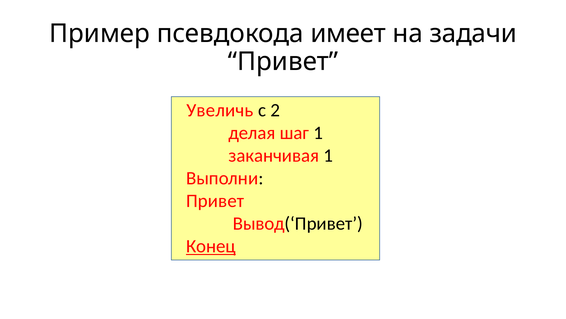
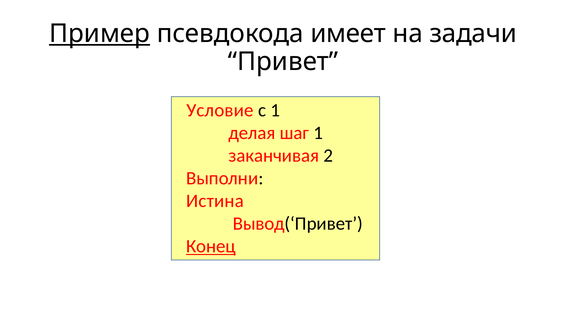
Пример underline: none -> present
Увеличь: Увеличь -> Условие
с 2: 2 -> 1
заканчивая 1: 1 -> 2
Привет at (215, 201): Привет -> Истина
